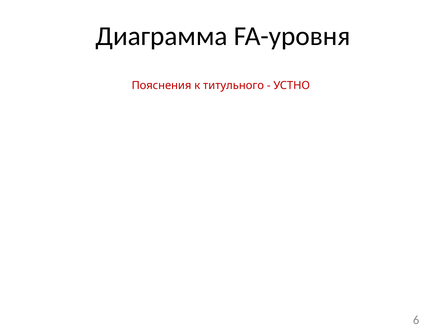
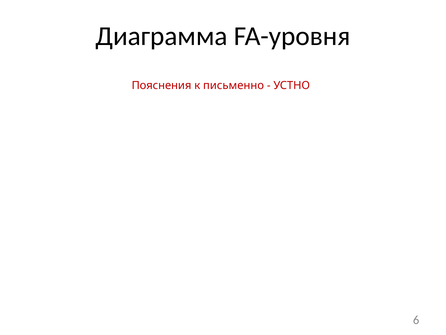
титульного: титульного -> письменно
